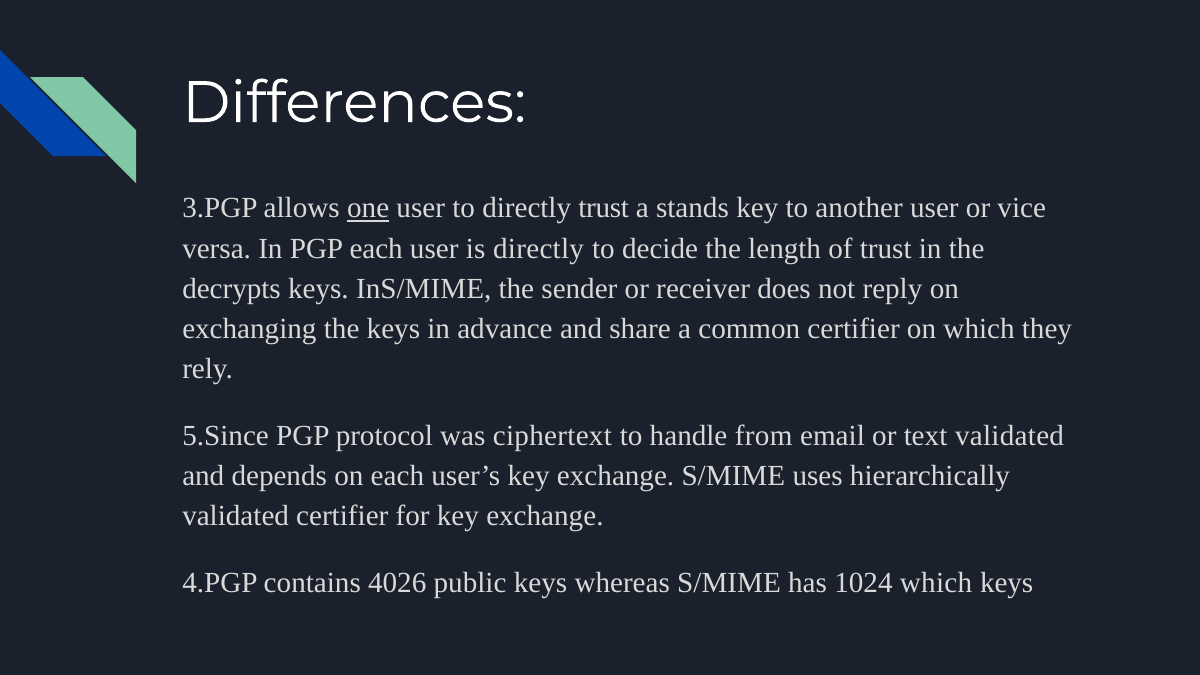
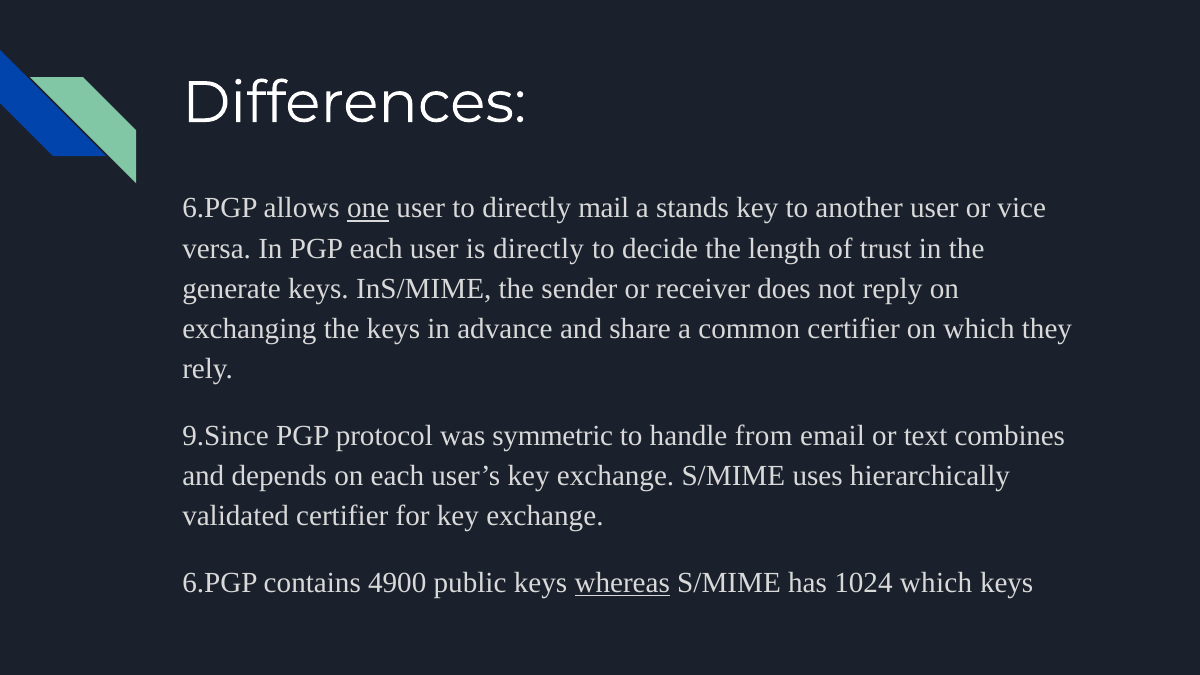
3.PGP at (220, 208): 3.PGP -> 6.PGP
directly trust: trust -> mail
decrypts: decrypts -> generate
5.Since: 5.Since -> 9.Since
ciphertext: ciphertext -> symmetric
text validated: validated -> combines
4.PGP at (220, 583): 4.PGP -> 6.PGP
4026: 4026 -> 4900
whereas underline: none -> present
